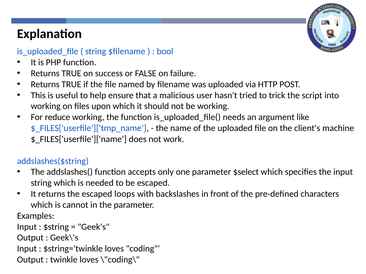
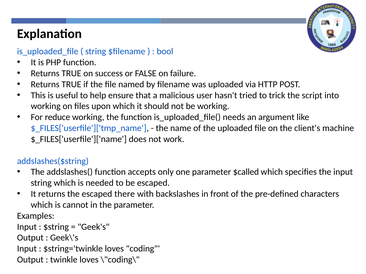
$select: $select -> $called
loops: loops -> there
